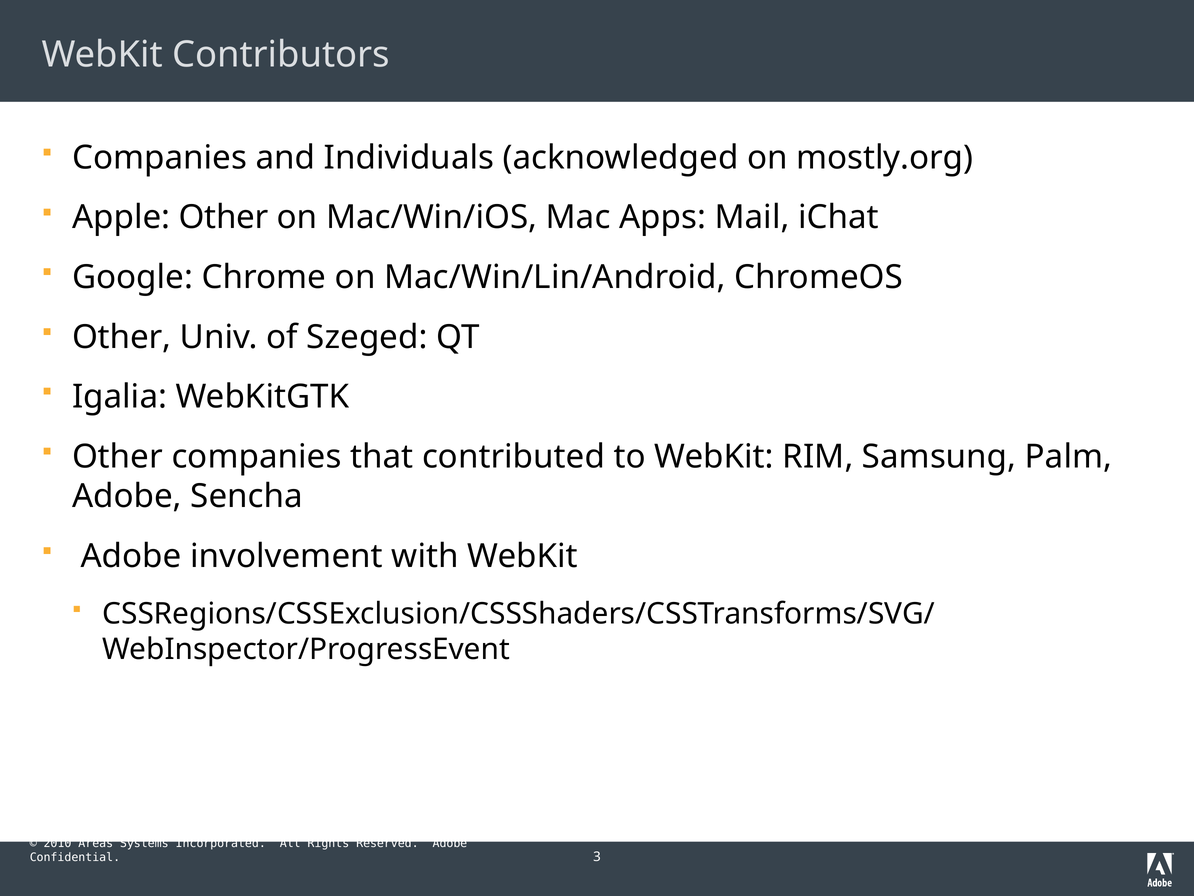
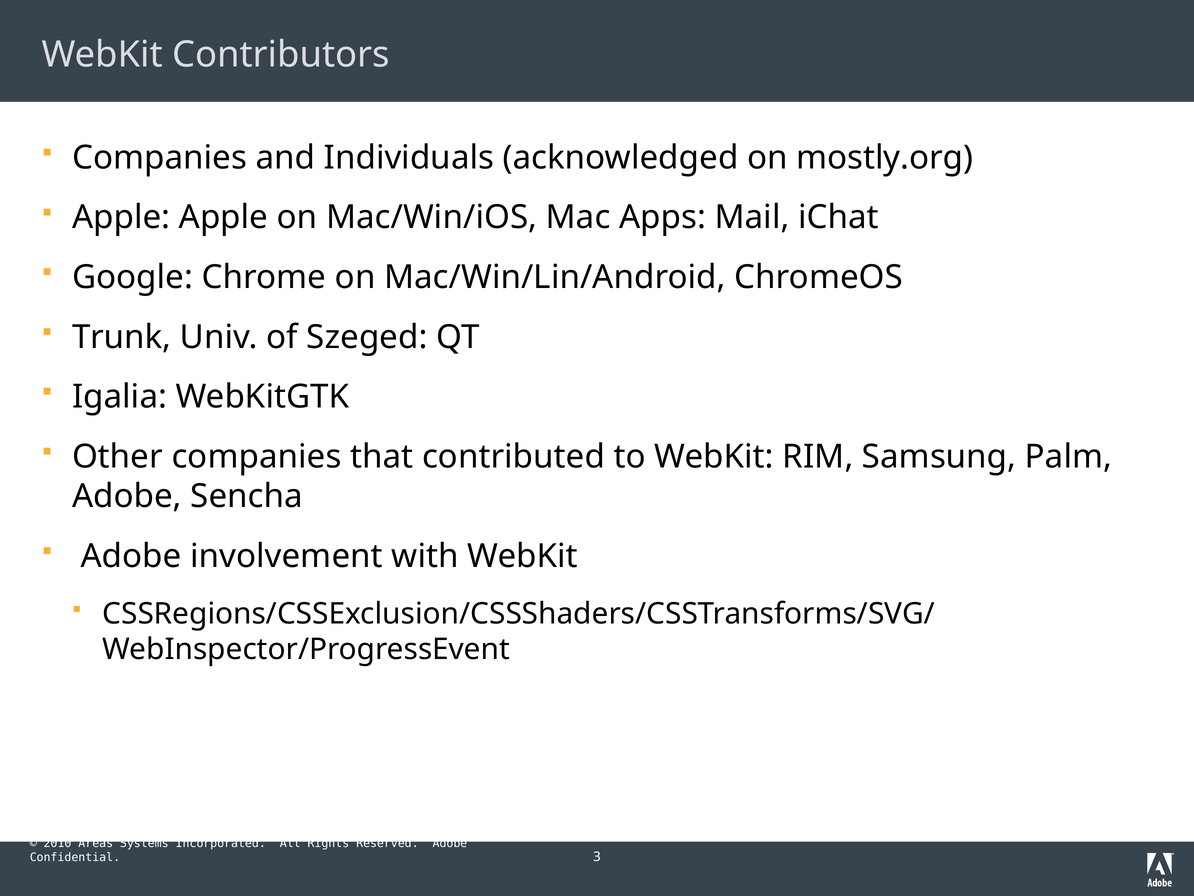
Apple Other: Other -> Apple
Other at (122, 337): Other -> Trunk
